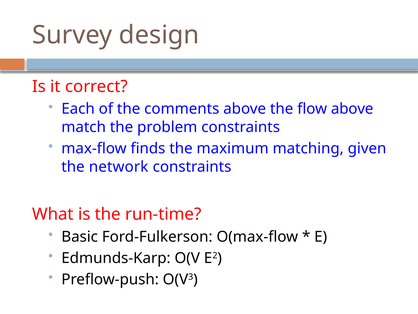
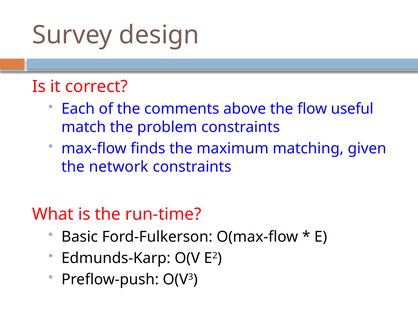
flow above: above -> useful
